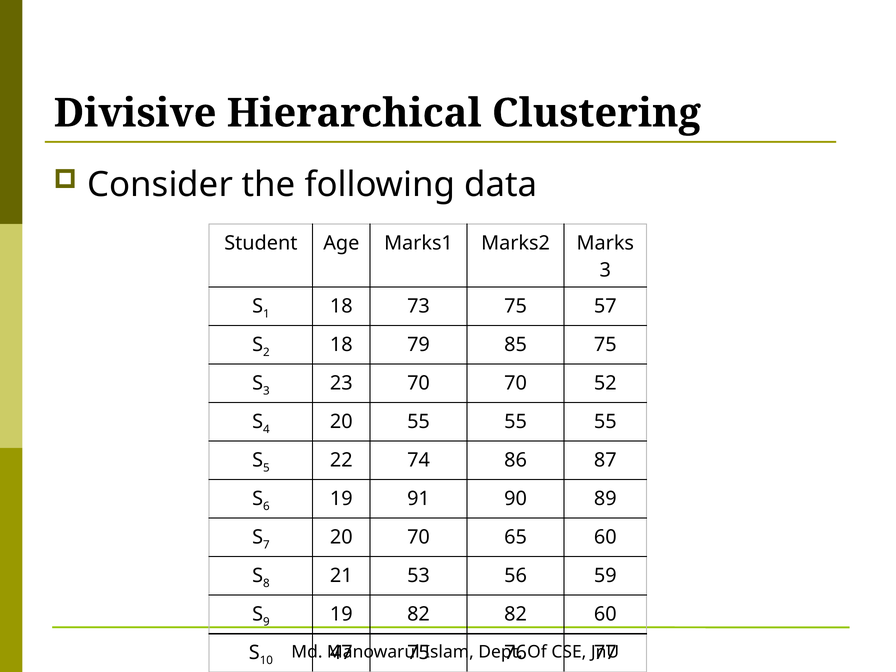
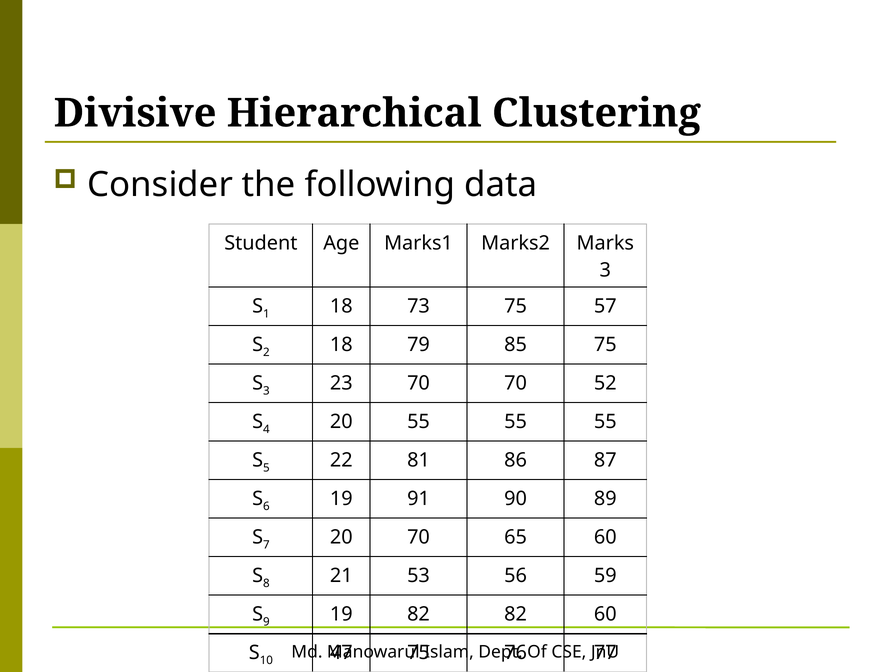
74: 74 -> 81
